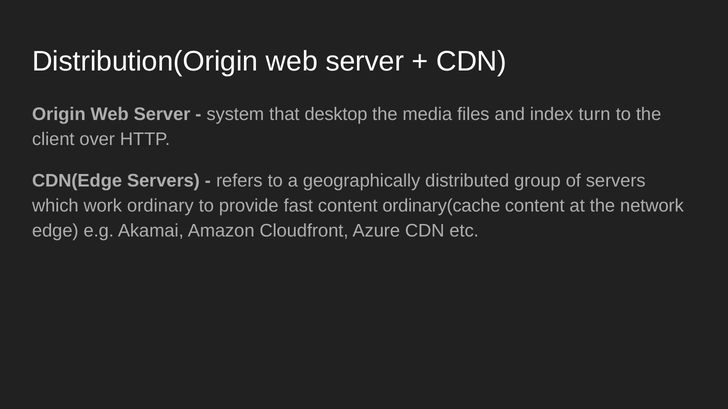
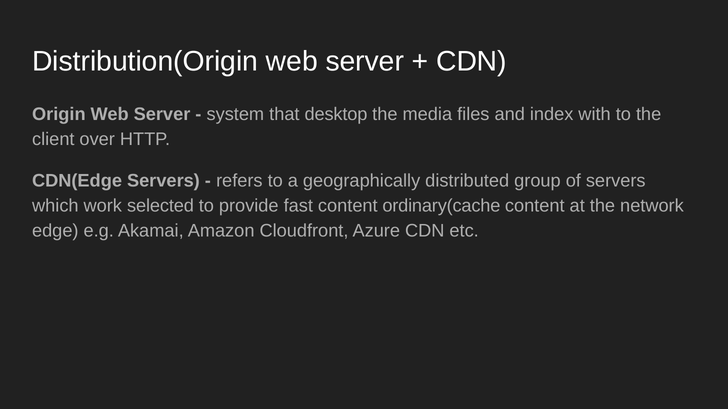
turn: turn -> with
ordinary: ordinary -> selected
